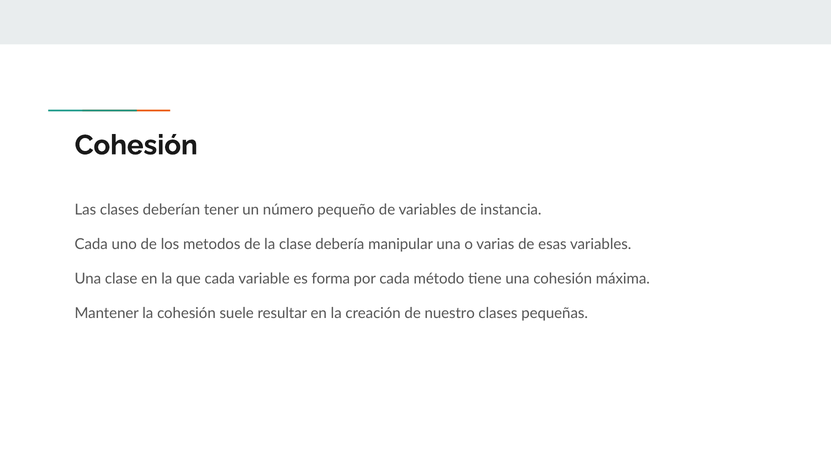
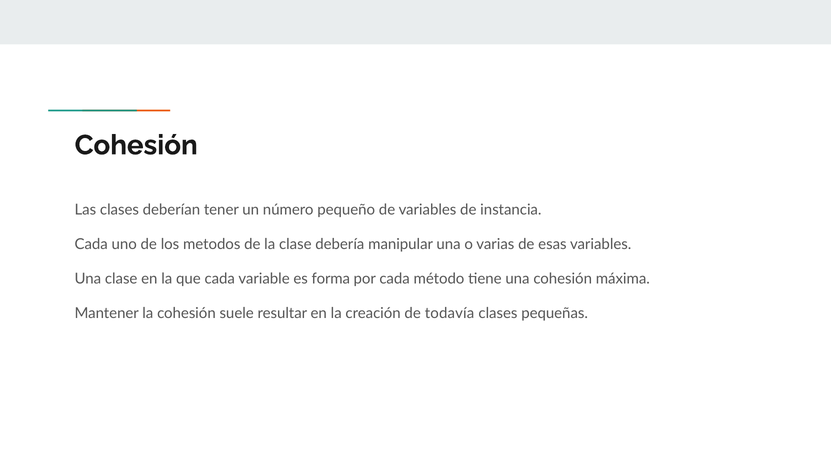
nuestro: nuestro -> todavía
